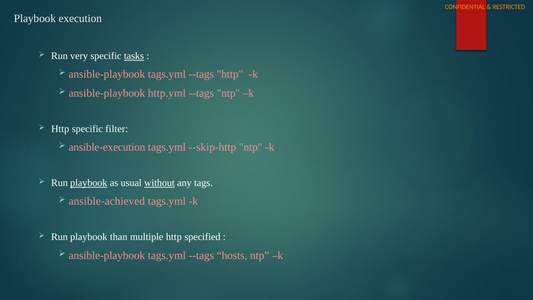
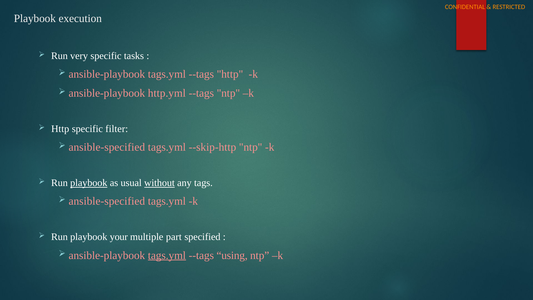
tasks underline: present -> none
ansible-execution at (107, 147): ansible-execution -> ansible-specified
ansible-achieved at (107, 201): ansible-achieved -> ansible-specified
than: than -> your
multiple http: http -> part
tags.yml at (167, 255) underline: none -> present
hosts: hosts -> using
